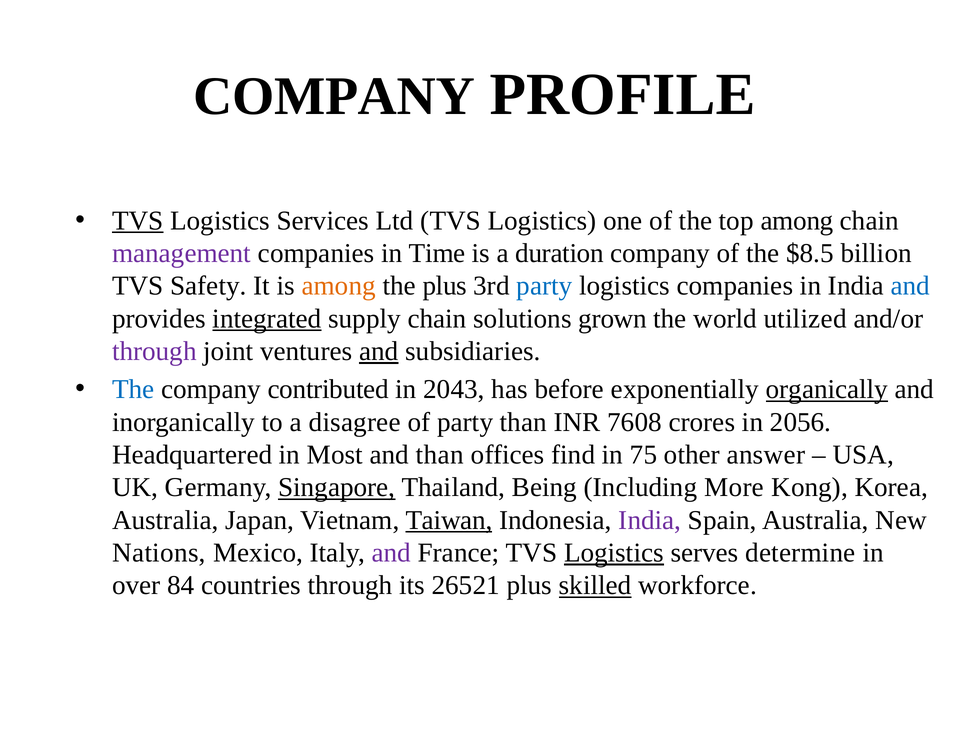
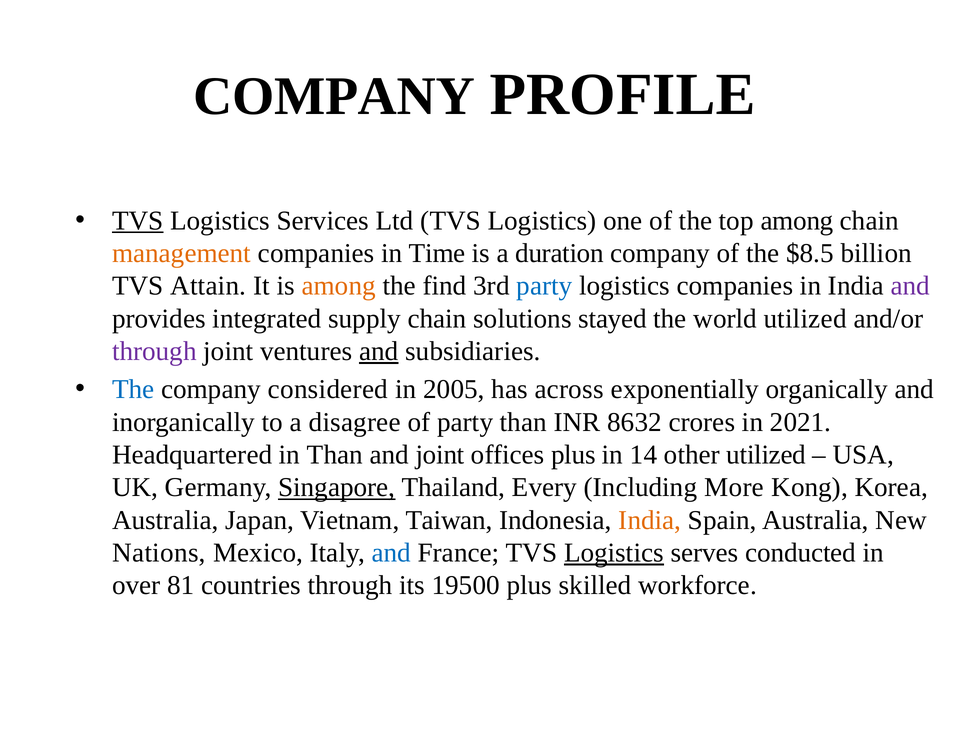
management colour: purple -> orange
Safety: Safety -> Attain
the plus: plus -> find
and at (910, 286) colour: blue -> purple
integrated underline: present -> none
grown: grown -> stayed
contributed: contributed -> considered
2043: 2043 -> 2005
before: before -> across
organically underline: present -> none
7608: 7608 -> 8632
2056: 2056 -> 2021
in Most: Most -> Than
and than: than -> joint
offices find: find -> plus
75: 75 -> 14
other answer: answer -> utilized
Being: Being -> Every
Taiwan underline: present -> none
India at (650, 520) colour: purple -> orange
and at (391, 553) colour: purple -> blue
determine: determine -> conducted
84: 84 -> 81
26521: 26521 -> 19500
skilled underline: present -> none
